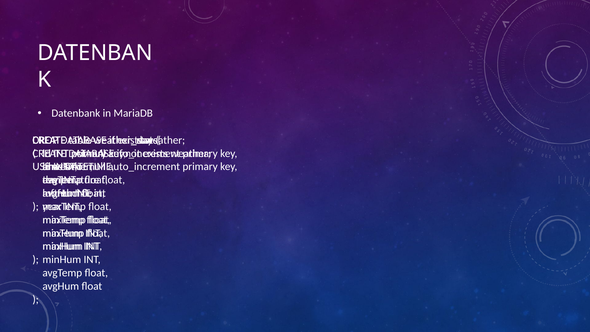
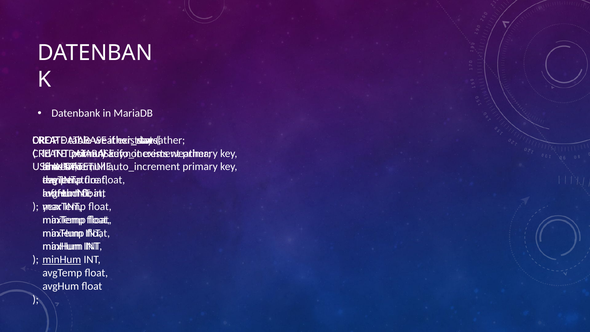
minHum at (62, 259) underline: none -> present
